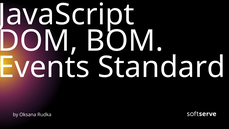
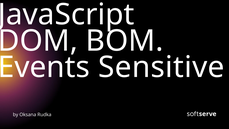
Standard: Standard -> Sensitive
